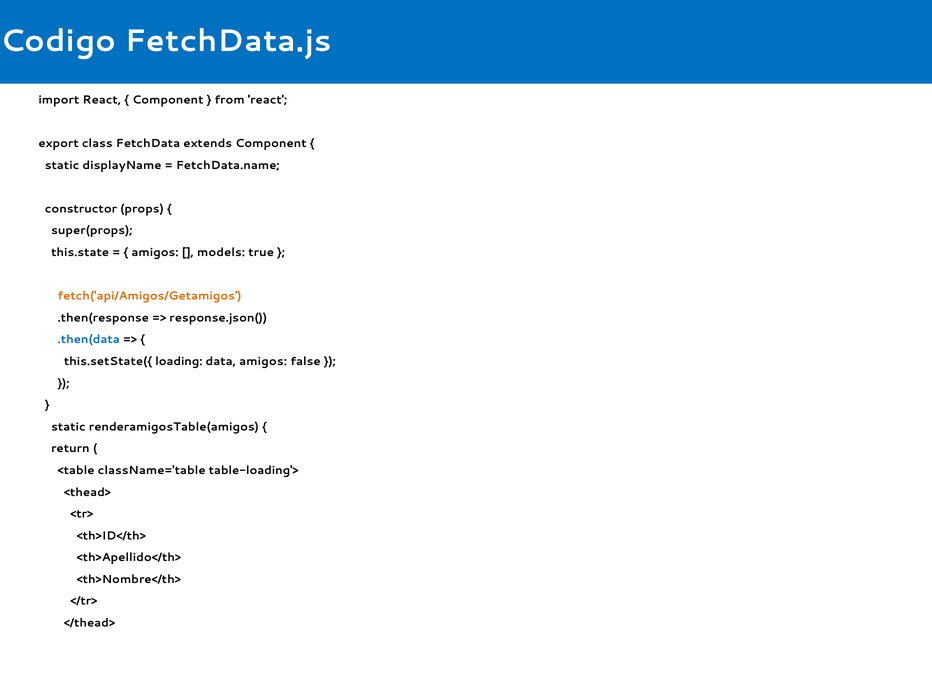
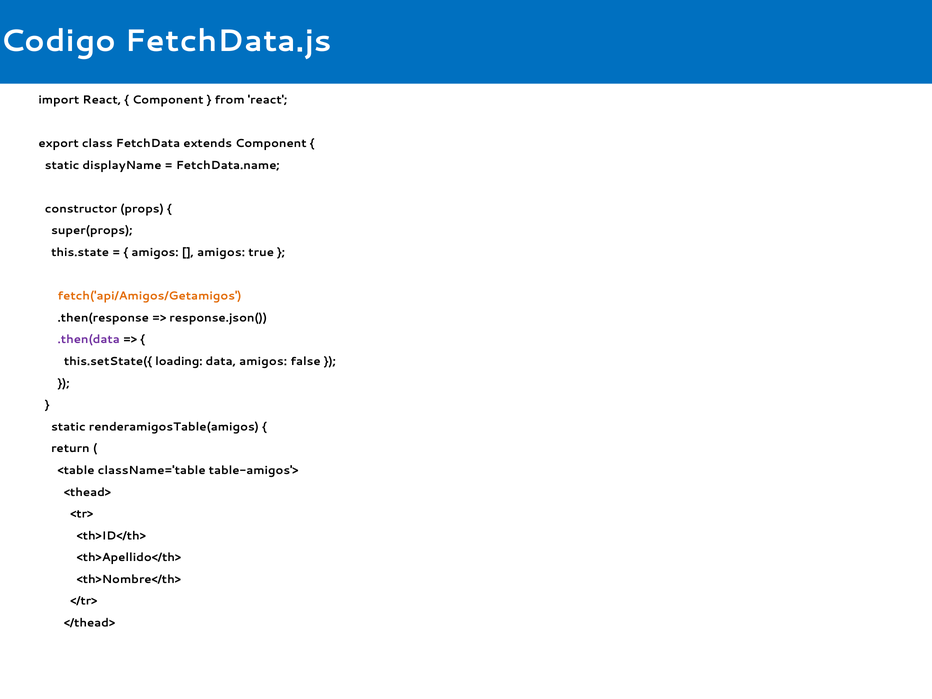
models at (221, 252): models -> amigos
.then(data colour: blue -> purple
table-loading'>: table-loading'> -> table-amigos'>
